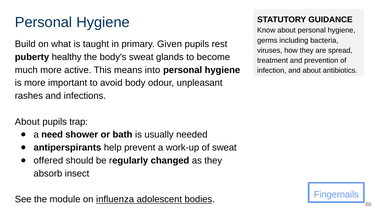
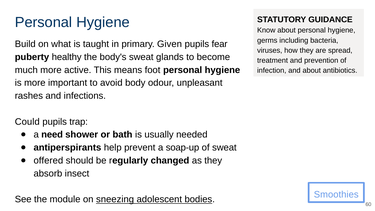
rest: rest -> fear
into: into -> foot
About at (27, 122): About -> Could
work-up: work-up -> soap-up
Fingernails: Fingernails -> Smoothies
influenza: influenza -> sneezing
